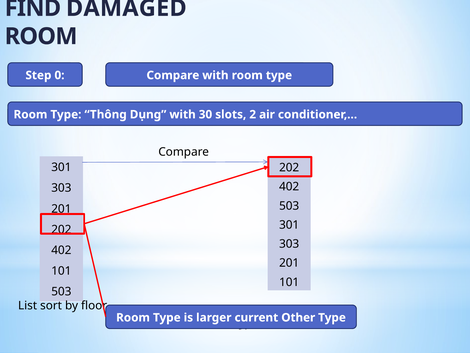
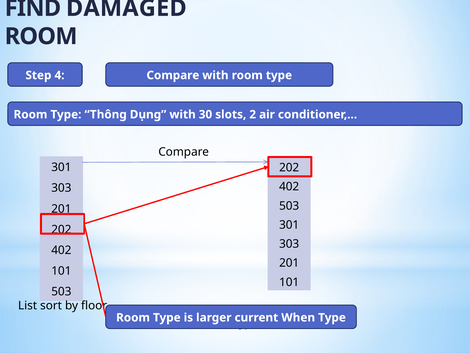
0: 0 -> 4
Other: Other -> When
